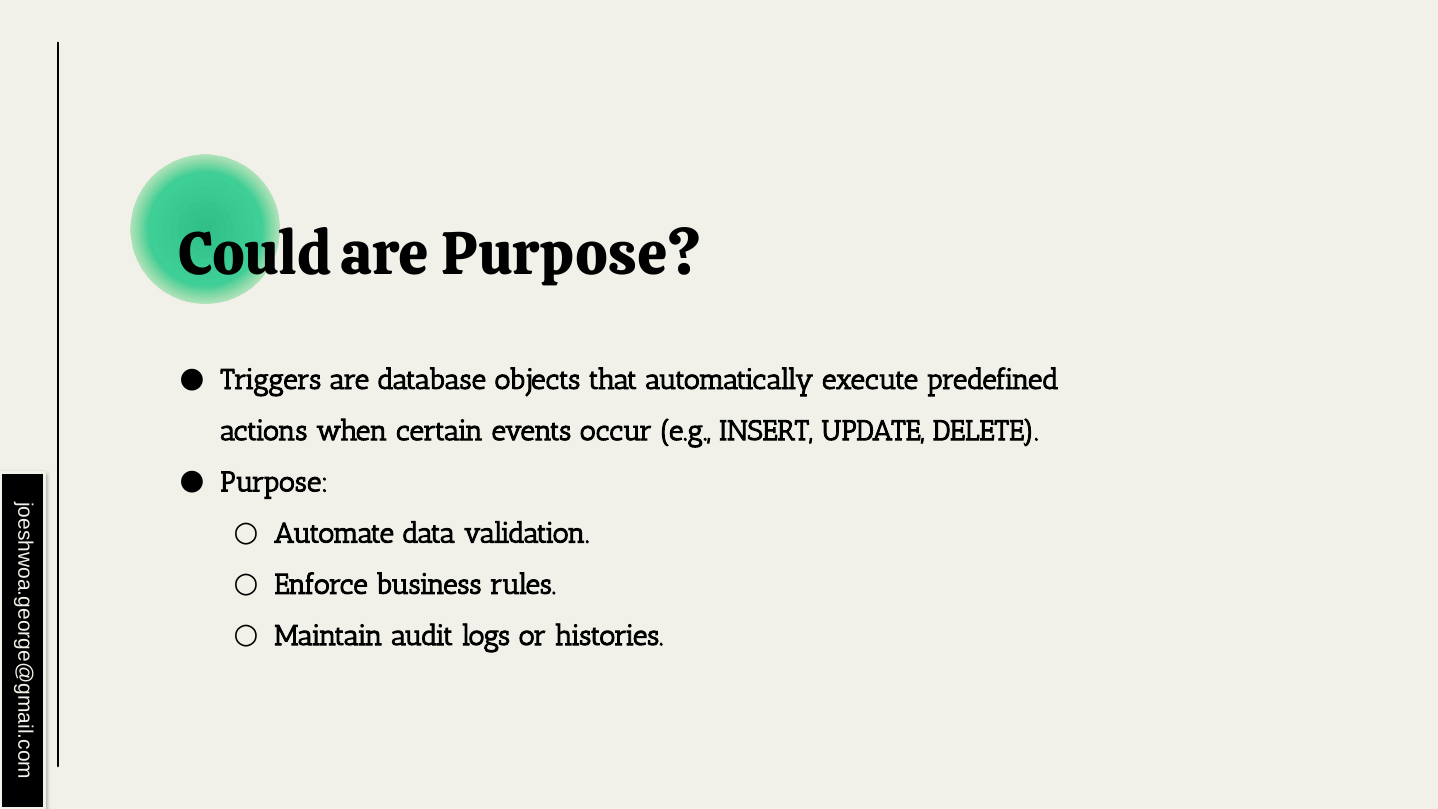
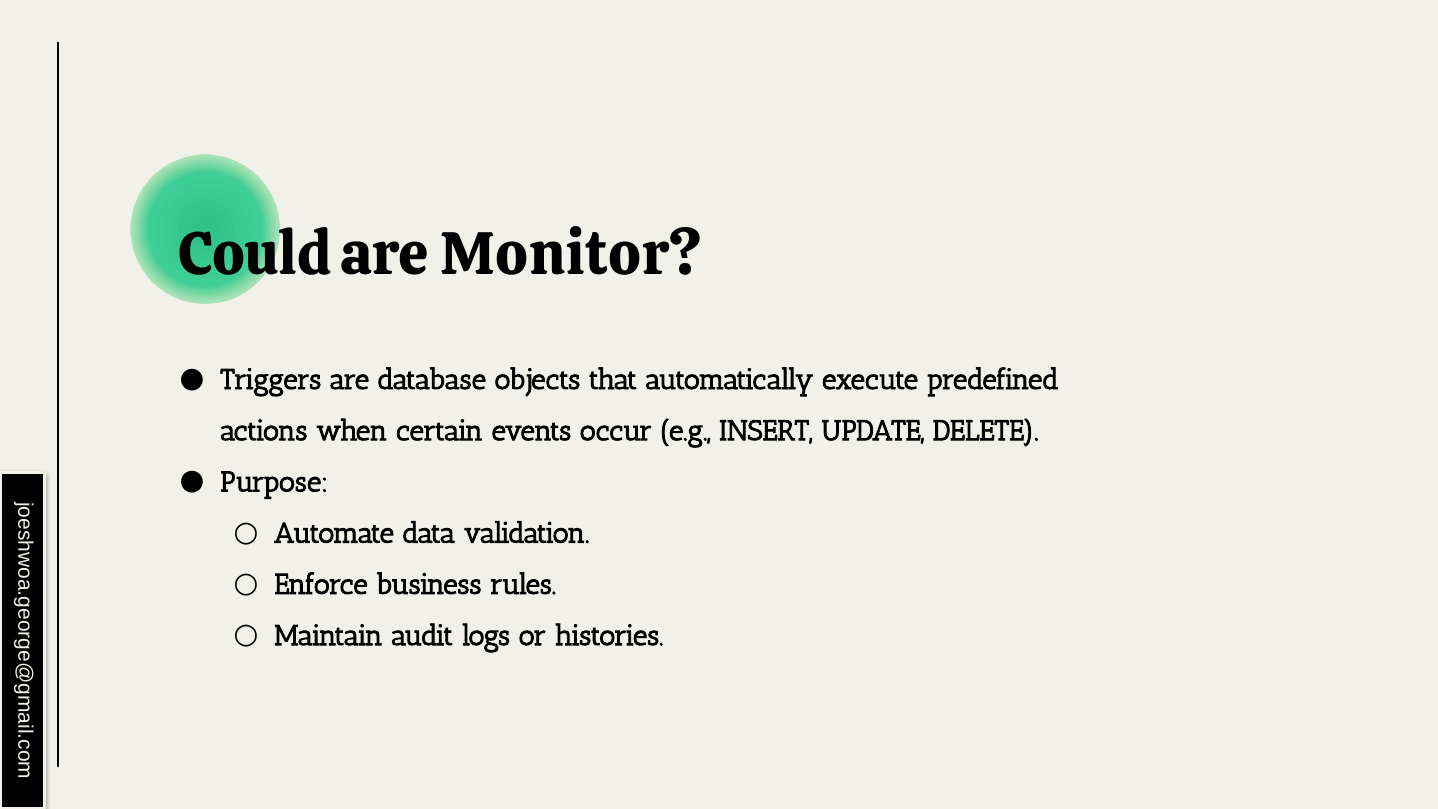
are Purpose: Purpose -> Monitor
